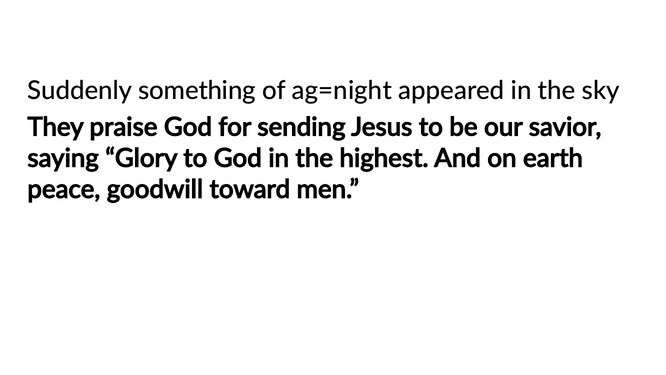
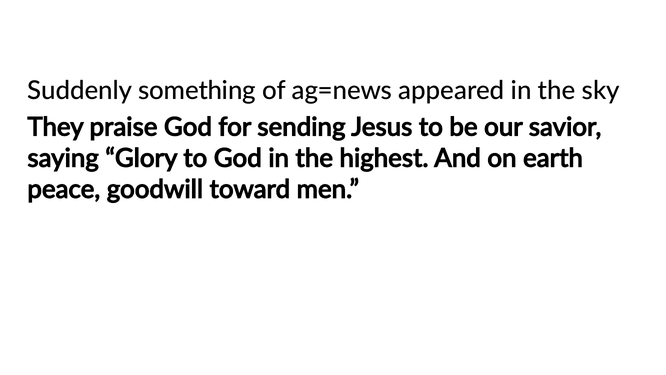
ag=night: ag=night -> ag=news
